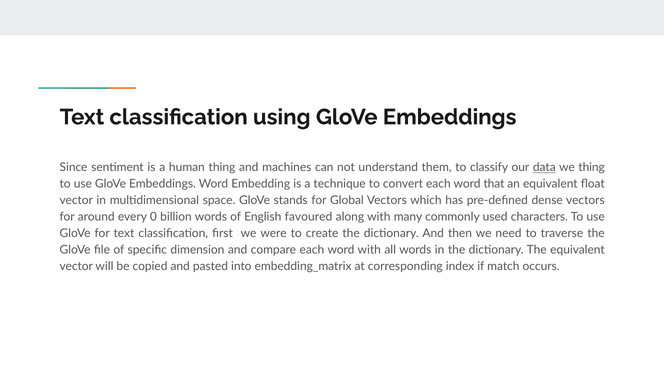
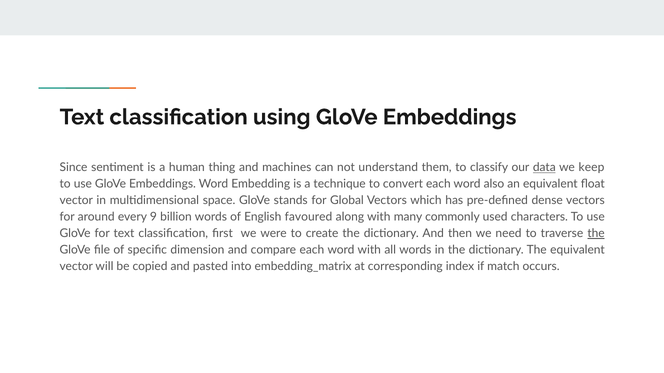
we thing: thing -> keep
that: that -> also
0: 0 -> 9
the at (596, 234) underline: none -> present
